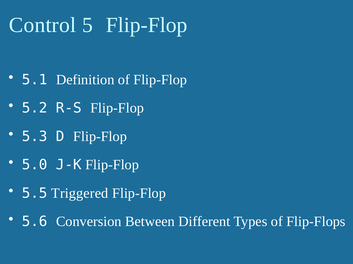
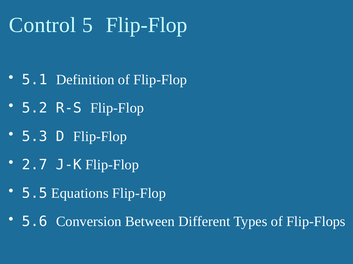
5.0: 5.0 -> 2.7
Triggered: Triggered -> Equations
